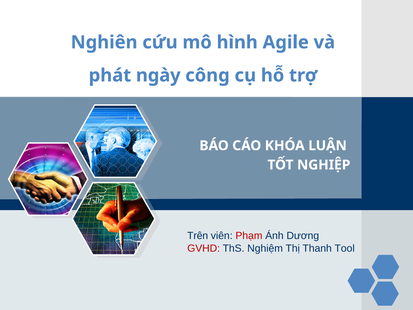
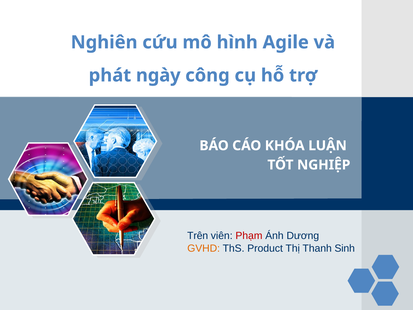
GVHD colour: red -> orange
Nghiệm: Nghiệm -> Product
Tool: Tool -> Sinh
